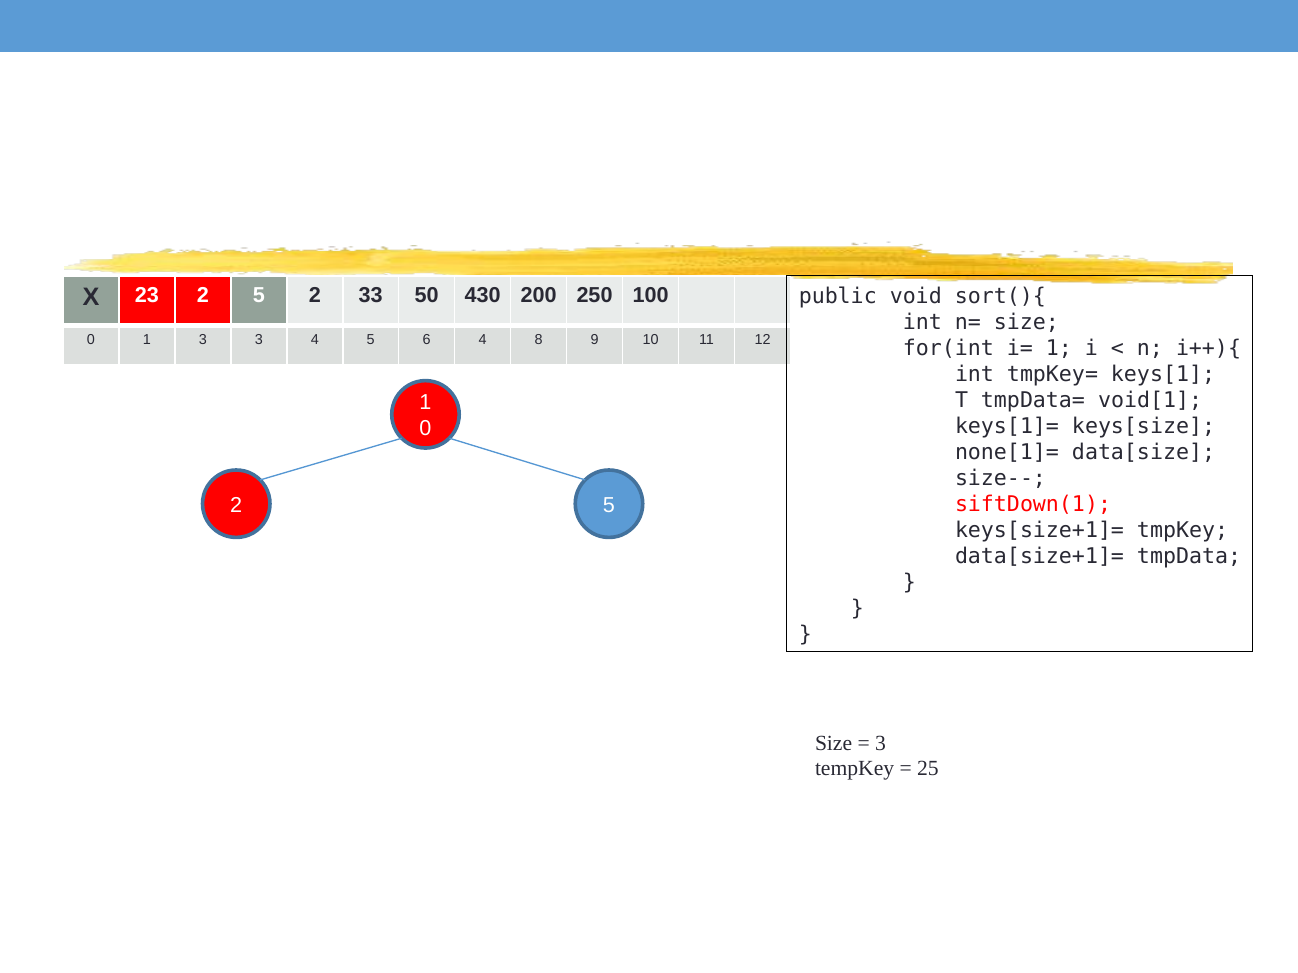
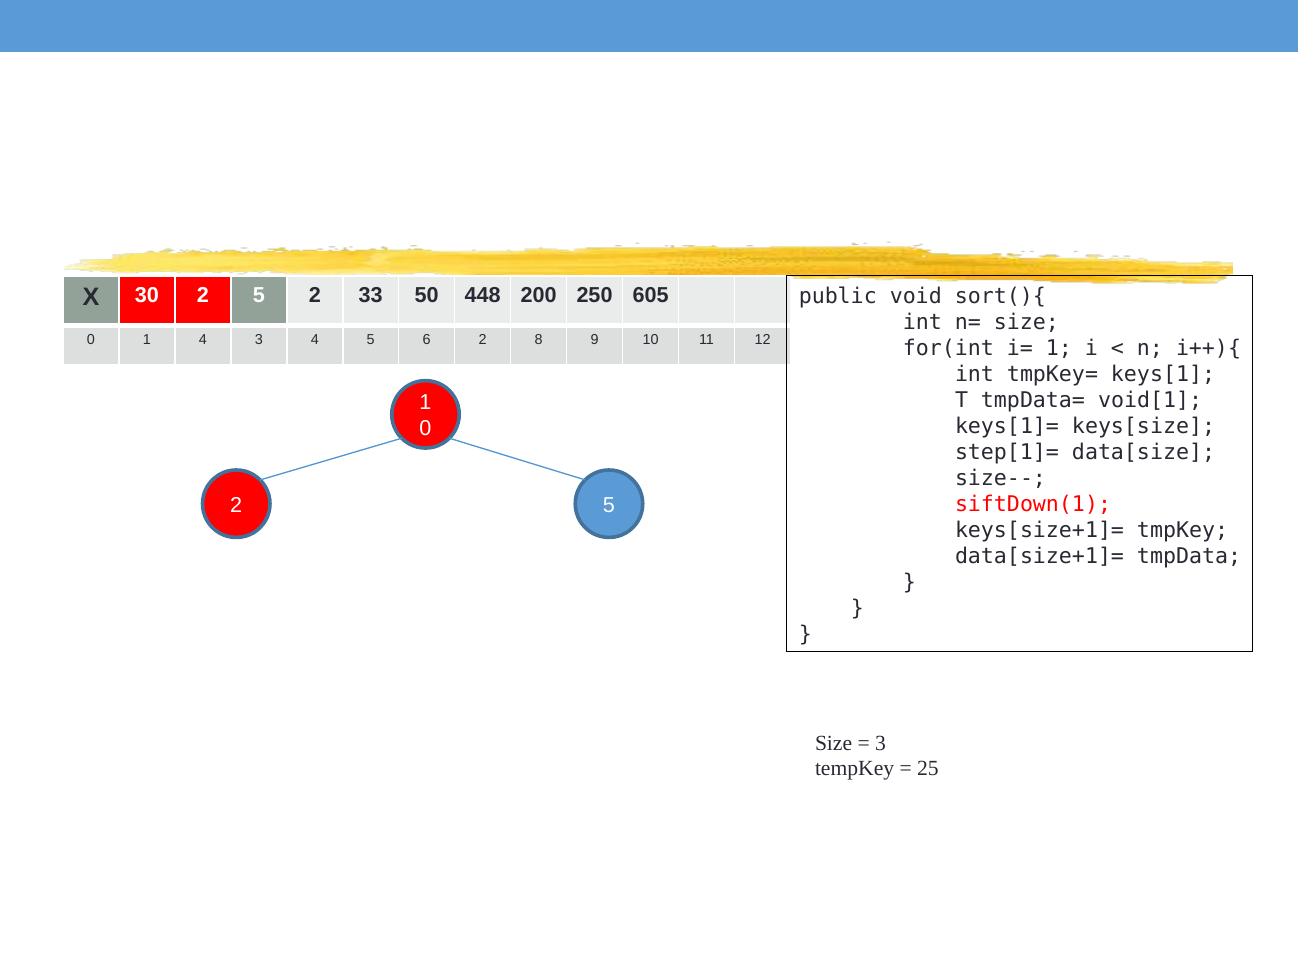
23: 23 -> 30
430: 430 -> 448
100: 100 -> 605
1 3: 3 -> 4
6 4: 4 -> 2
none[1]=: none[1]= -> step[1]=
